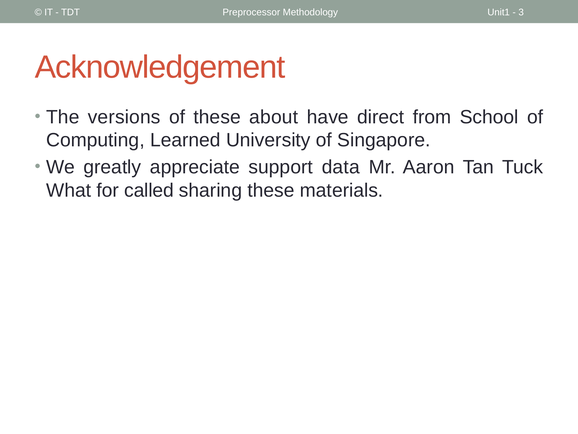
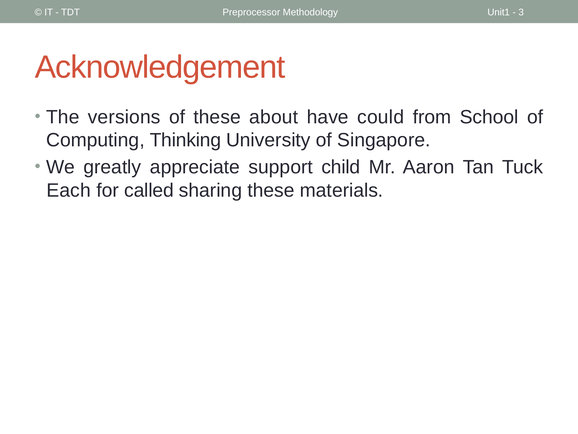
direct: direct -> could
Learned: Learned -> Thinking
data: data -> child
What: What -> Each
